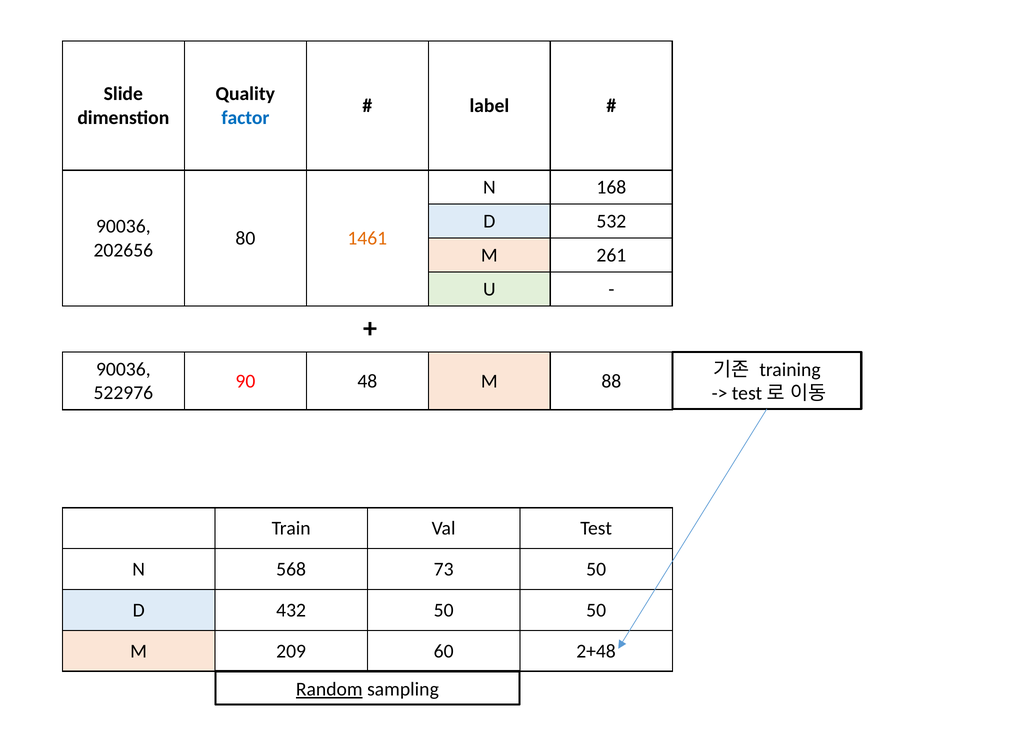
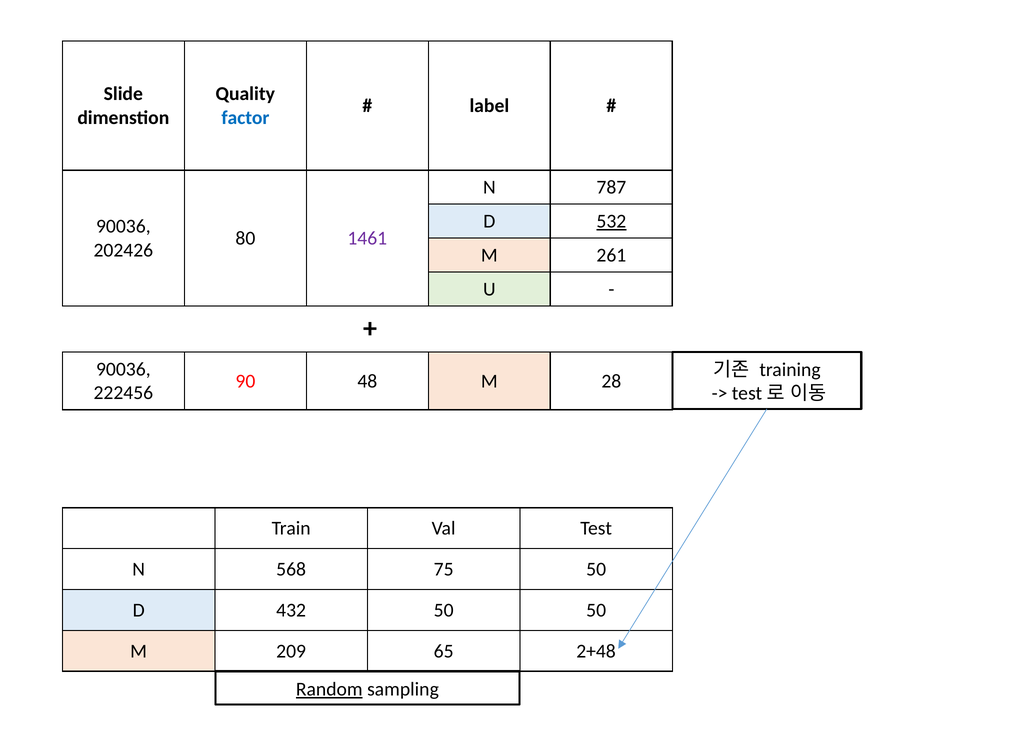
168: 168 -> 787
532 underline: none -> present
1461 colour: orange -> purple
202656: 202656 -> 202426
88: 88 -> 28
522976: 522976 -> 222456
73: 73 -> 75
60: 60 -> 65
